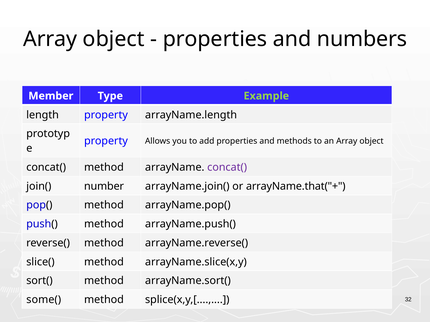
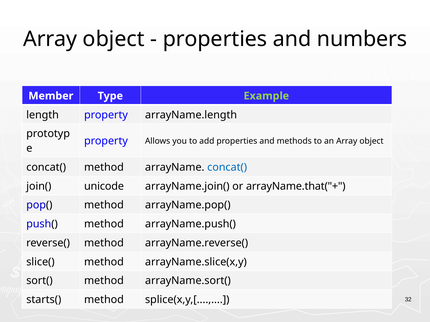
concat( at (227, 168) colour: purple -> blue
number: number -> unicode
some(: some( -> starts(
